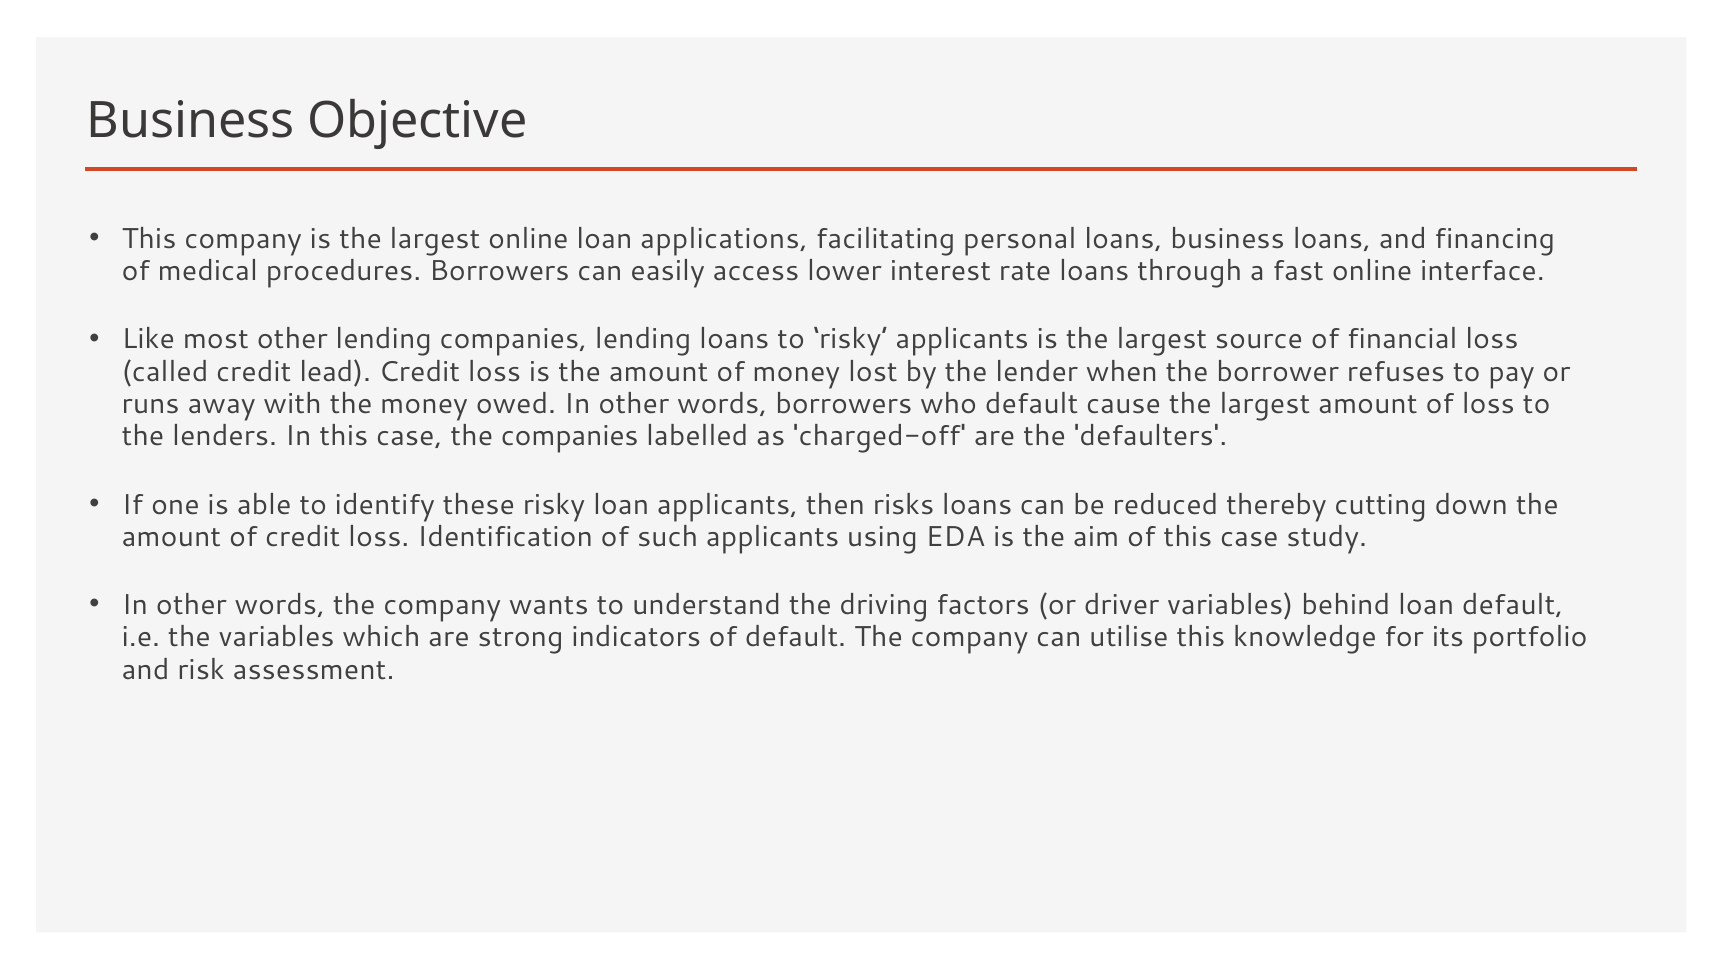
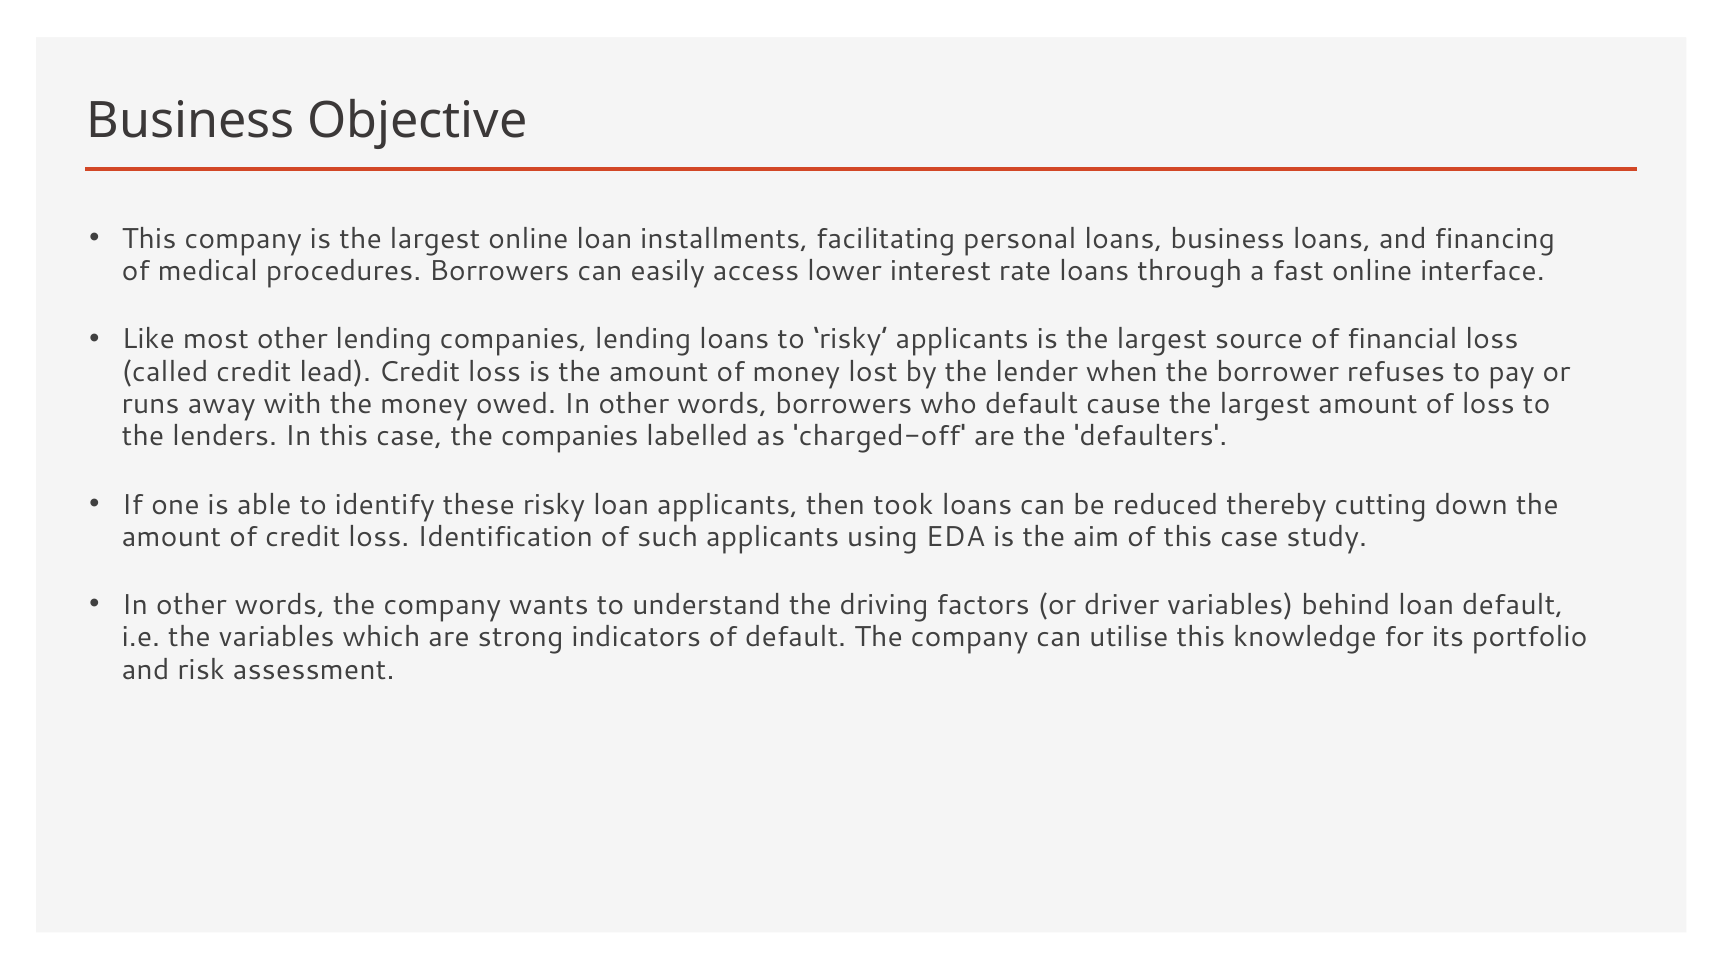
applications: applications -> installments
risks: risks -> took
